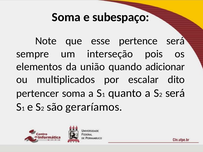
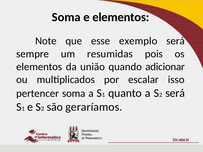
e subespaço: subespaço -> elementos
pertence: pertence -> exemplo
interseção: interseção -> resumidas
dito: dito -> isso
